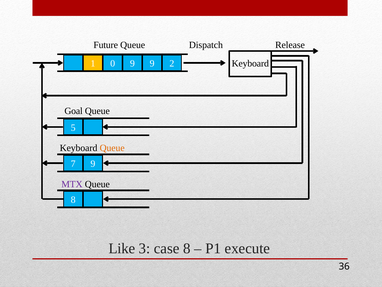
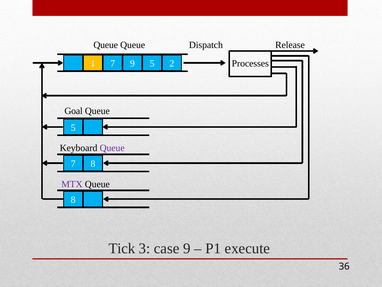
Future at (106, 45): Future -> Queue
Keyboard at (250, 63): Keyboard -> Processes
1 0: 0 -> 7
9 9: 9 -> 5
Queue at (112, 148) colour: orange -> purple
7 9: 9 -> 8
Like: Like -> Tick
case 8: 8 -> 9
